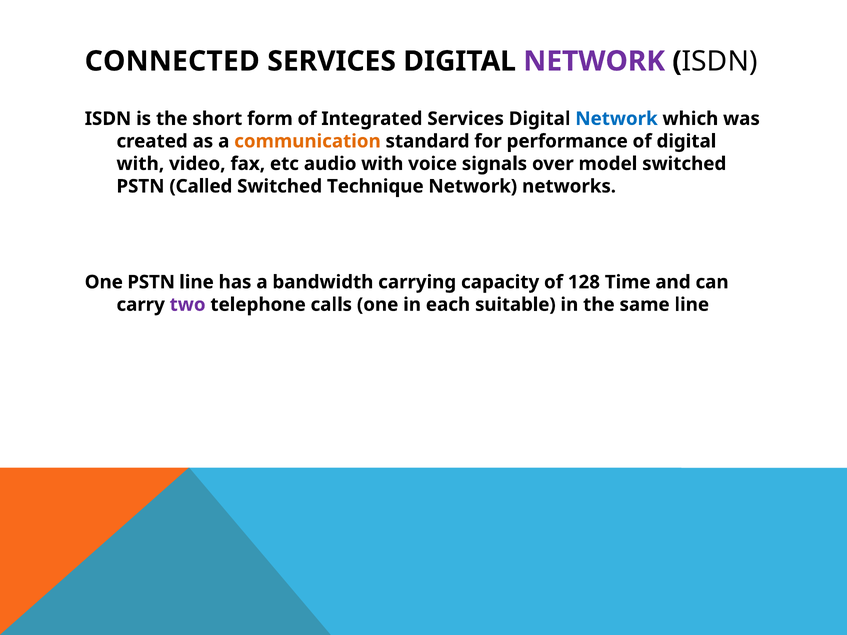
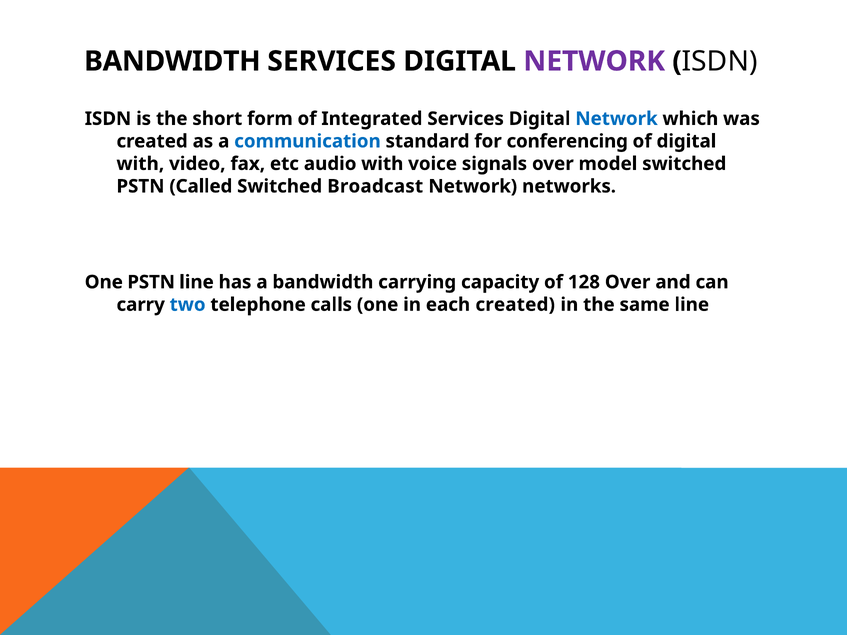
CONNECTED at (172, 61): CONNECTED -> BANDWIDTH
communication colour: orange -> blue
performance: performance -> conferencing
Technique: Technique -> Broadcast
128 Time: Time -> Over
two colour: purple -> blue
each suitable: suitable -> created
